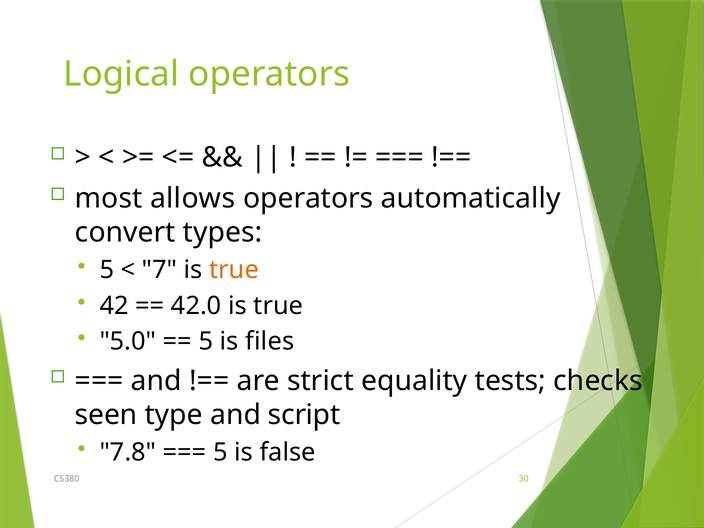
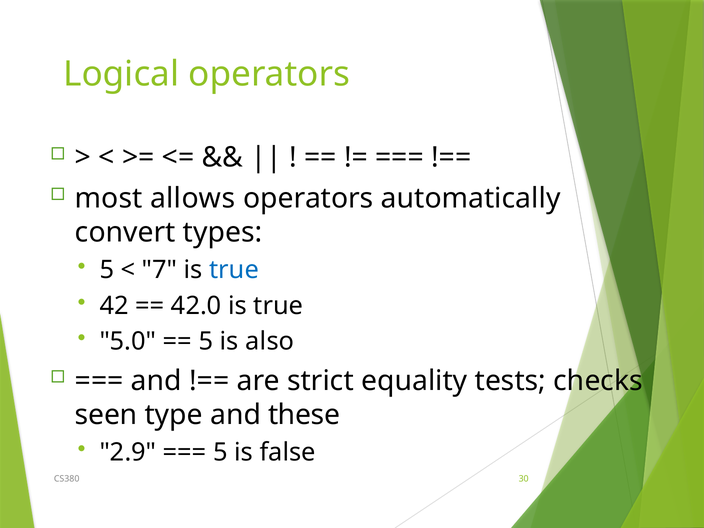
true at (234, 270) colour: orange -> blue
files: files -> also
script: script -> these
7.8: 7.8 -> 2.9
